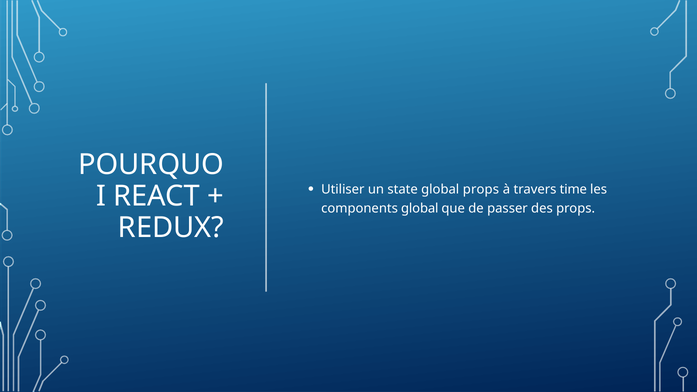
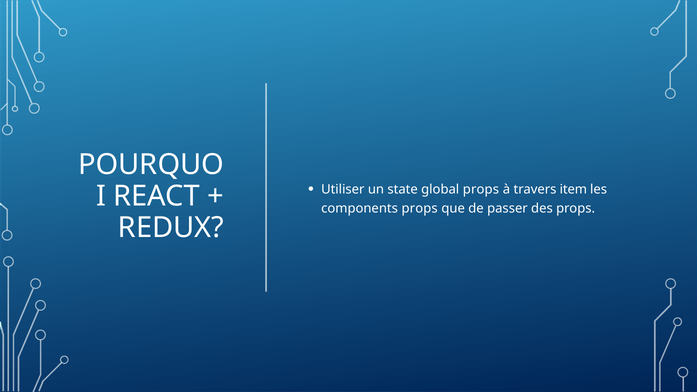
time: time -> item
components global: global -> props
